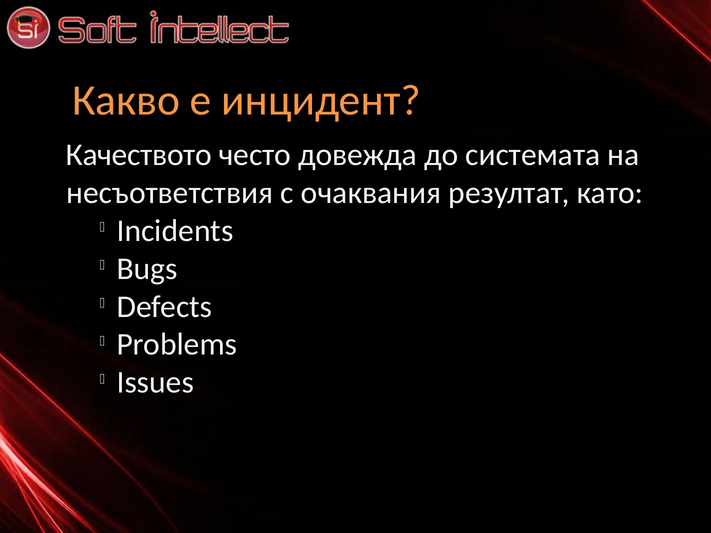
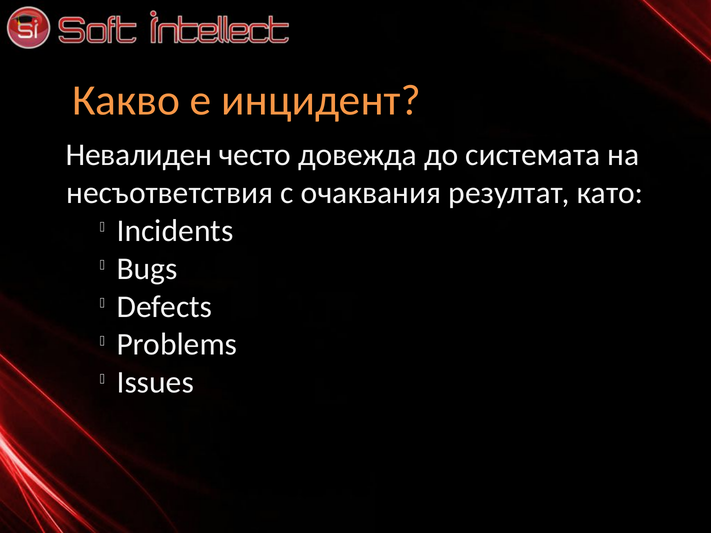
Качеството: Качеството -> Невалиден
